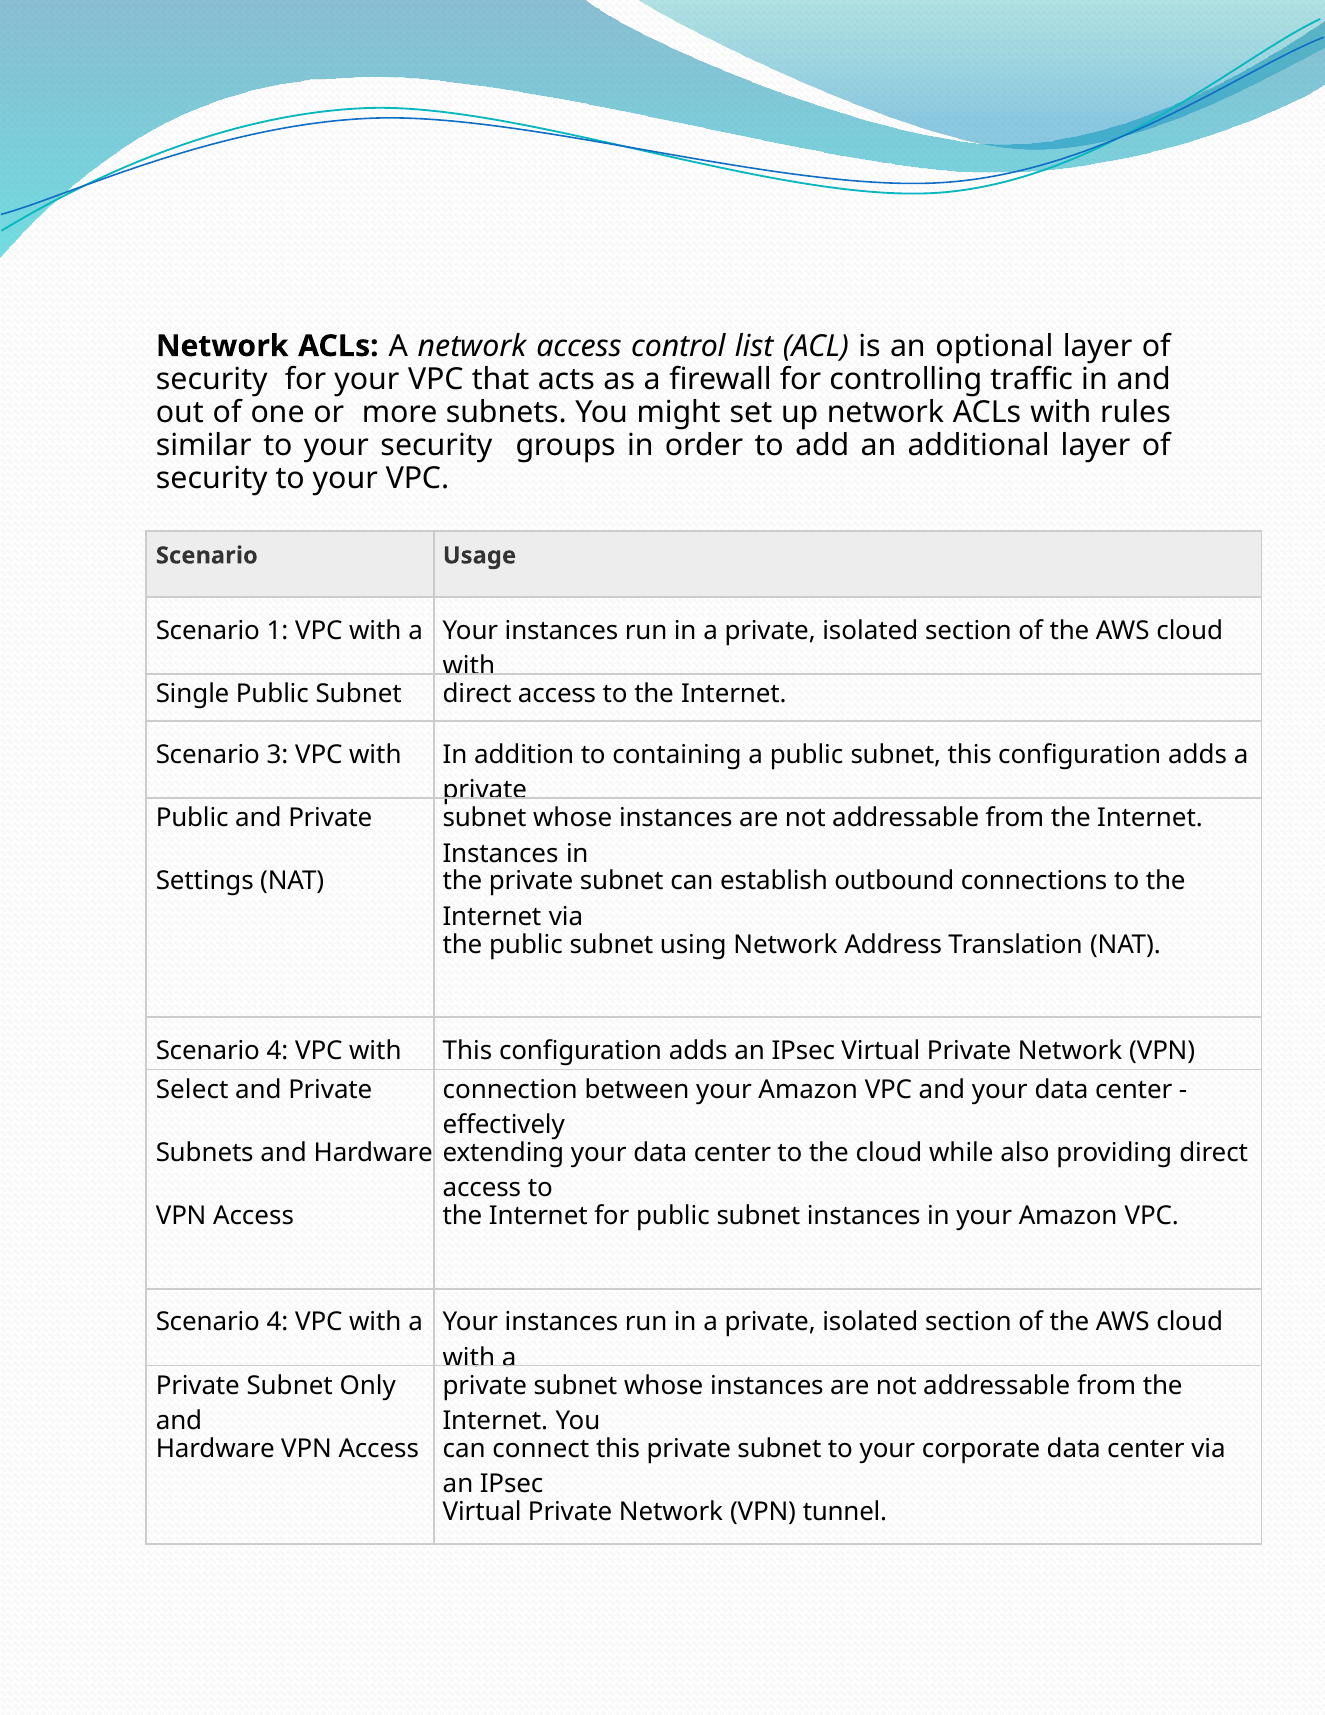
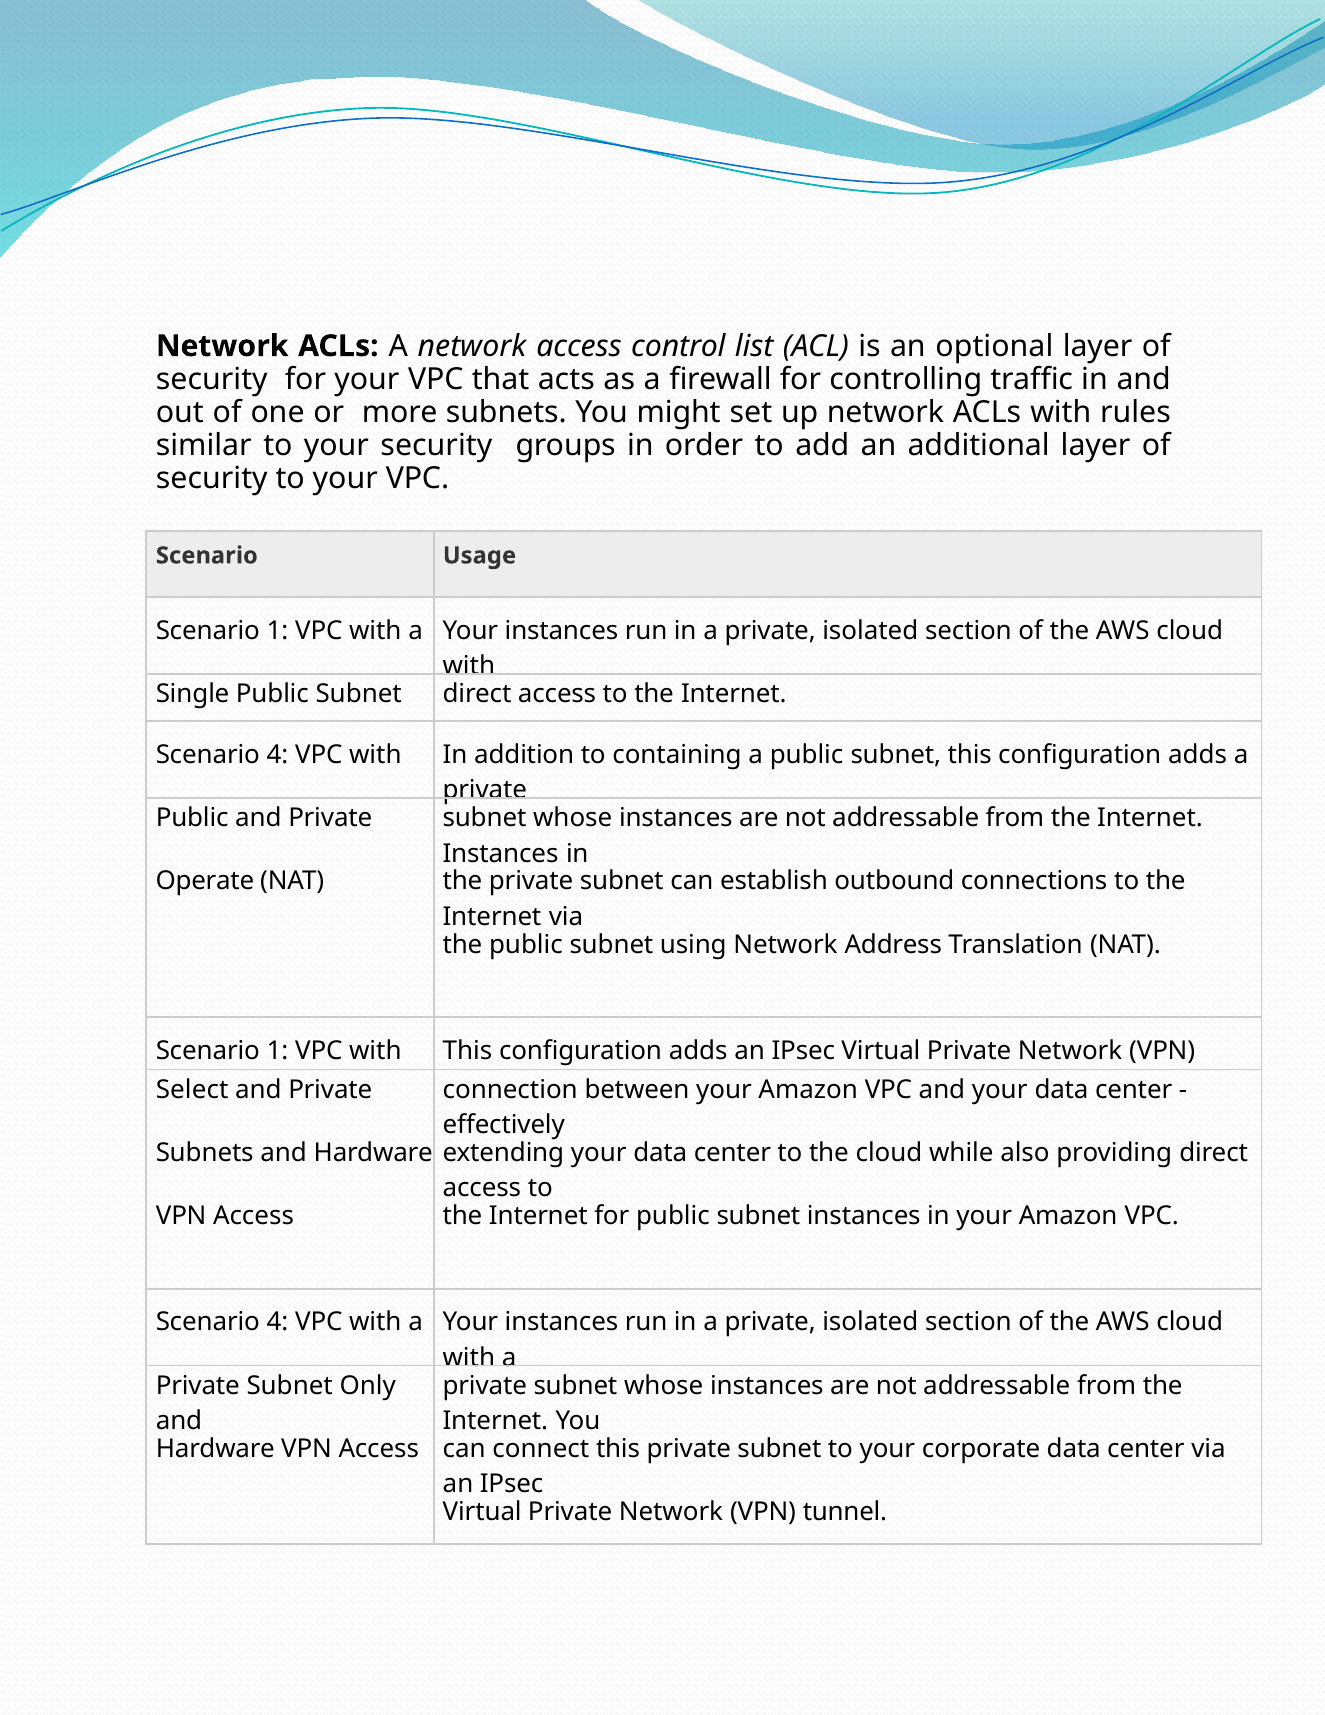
3 at (277, 755): 3 -> 4
Settings: Settings -> Operate
4 at (277, 1051): 4 -> 1
